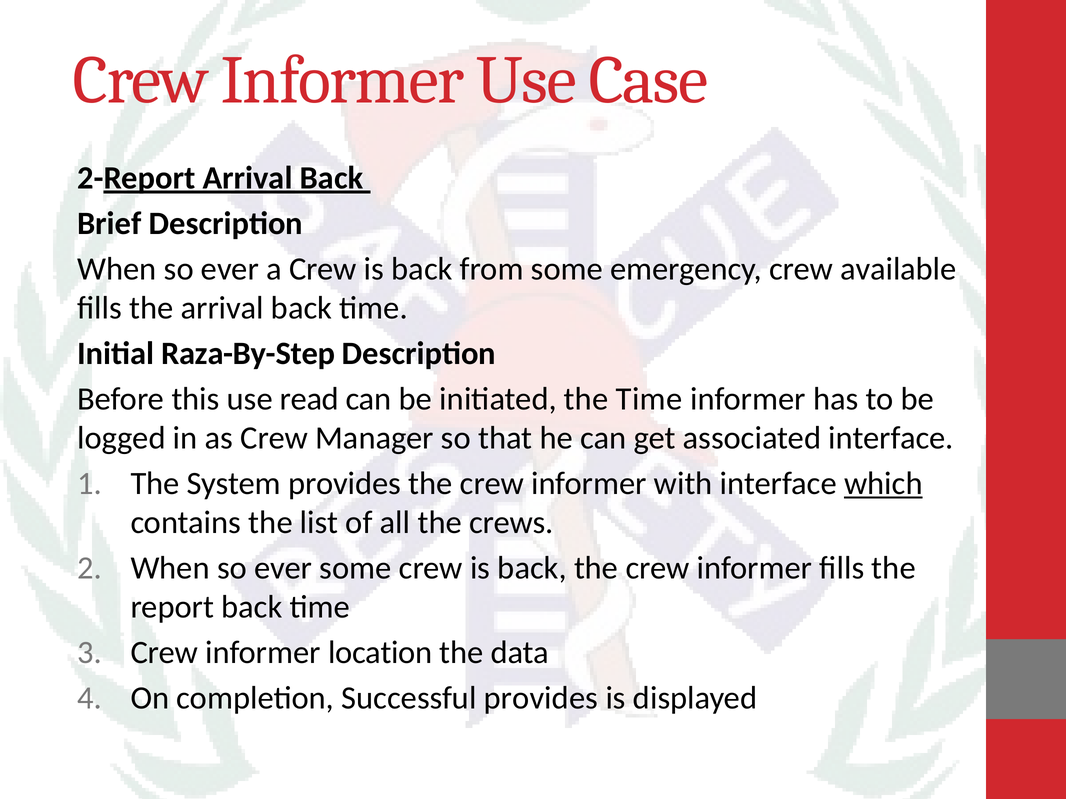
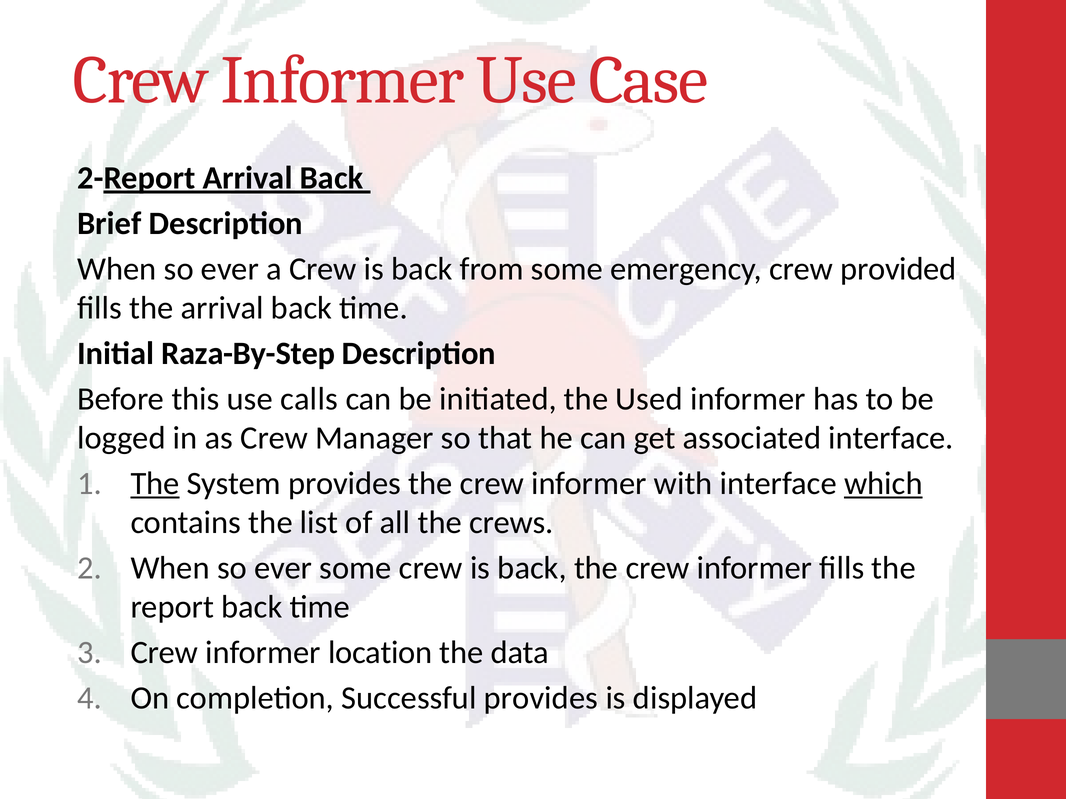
available: available -> provided
read: read -> calls
the Time: Time -> Used
The at (155, 484) underline: none -> present
